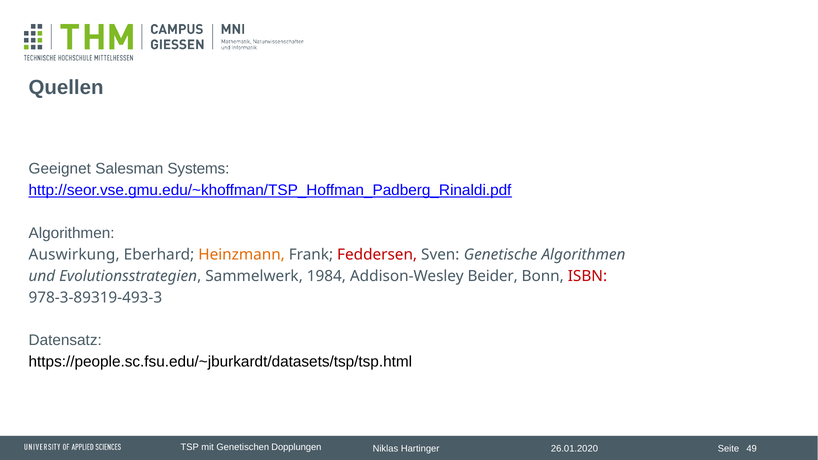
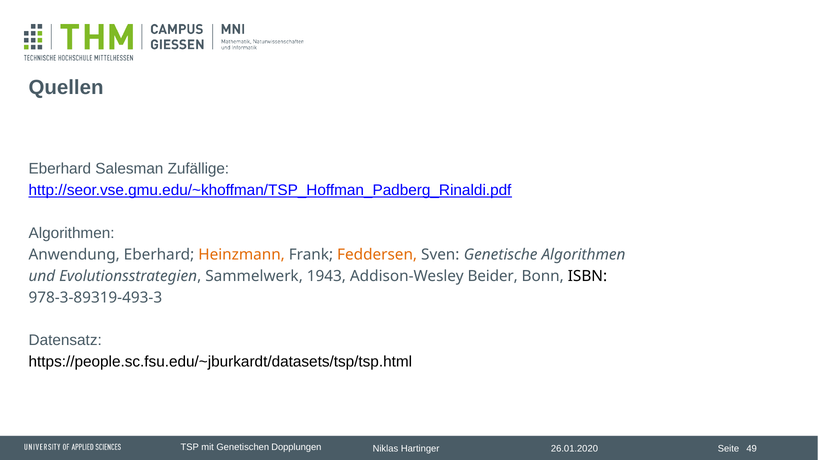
Geeignet at (60, 169): Geeignet -> Eberhard
Systems: Systems -> Zufällige
Auswirkung: Auswirkung -> Anwendung
Feddersen colour: red -> orange
1984: 1984 -> 1943
ISBN colour: red -> black
